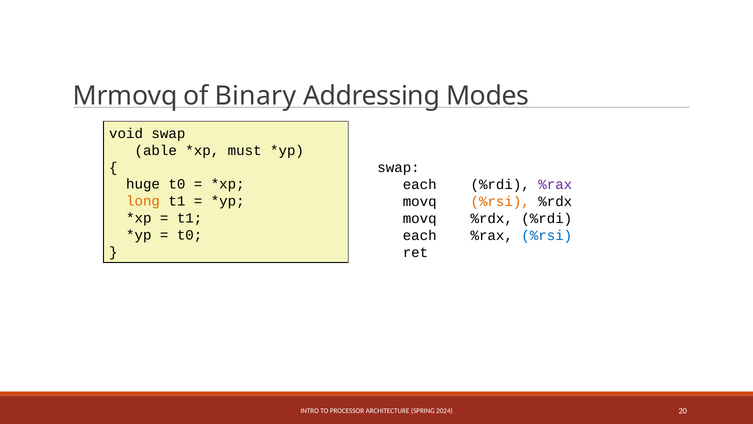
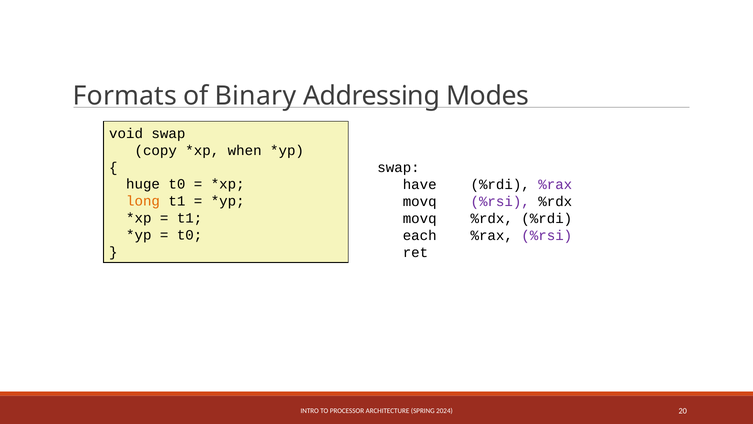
Mrmovq: Mrmovq -> Formats
able: able -> copy
must: must -> when
each at (420, 184): each -> have
%rsi at (500, 201) colour: orange -> purple
%rsi at (547, 235) colour: blue -> purple
